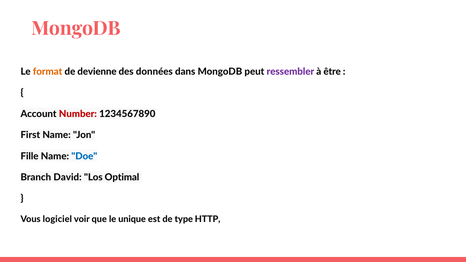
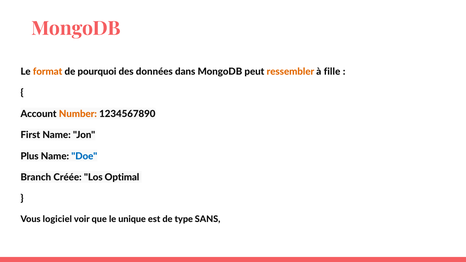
devienne: devienne -> pourquoi
ressembler colour: purple -> orange
être: être -> fille
Number colour: red -> orange
Fille: Fille -> Plus
David: David -> Créée
HTTP: HTTP -> SANS
